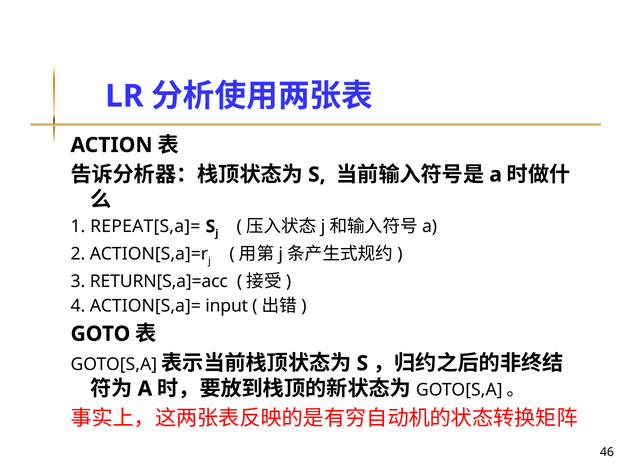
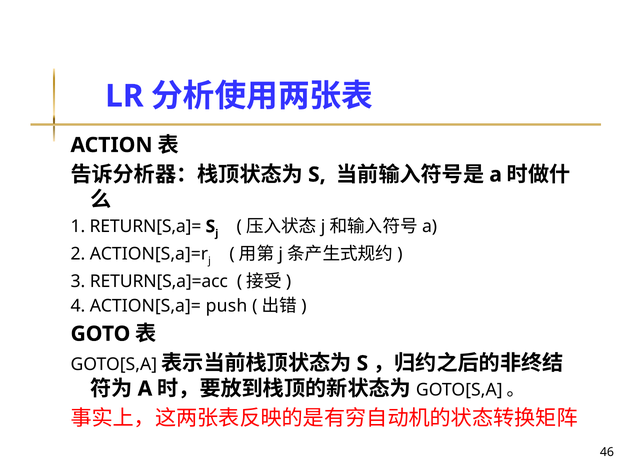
REPEAT[S,a]=: REPEAT[S,a]= -> RETURN[S,a]=
input: input -> push
